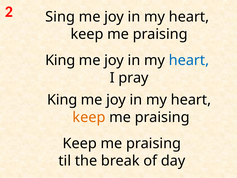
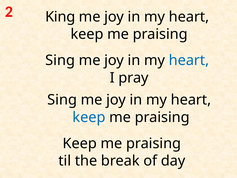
Sing: Sing -> King
King at (60, 60): King -> Sing
King at (62, 100): King -> Sing
keep at (89, 117) colour: orange -> blue
